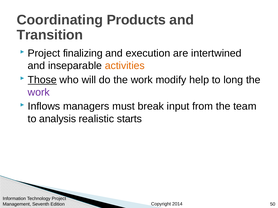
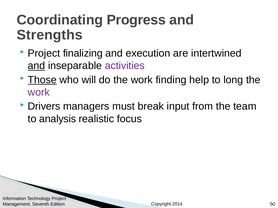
Products: Products -> Progress
Transition: Transition -> Strengths
and at (36, 66) underline: none -> present
activities colour: orange -> purple
modify: modify -> finding
Inflows: Inflows -> Drivers
starts: starts -> focus
